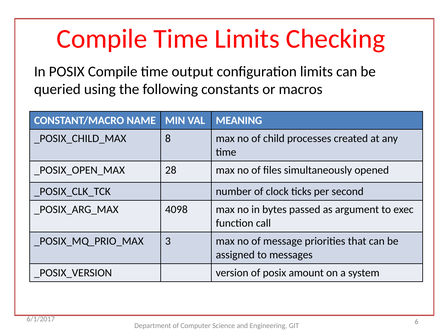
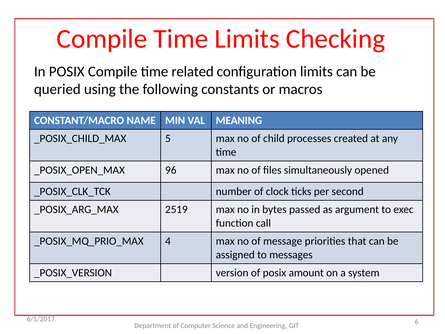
output: output -> related
8: 8 -> 5
28: 28 -> 96
4098: 4098 -> 2519
3: 3 -> 4
